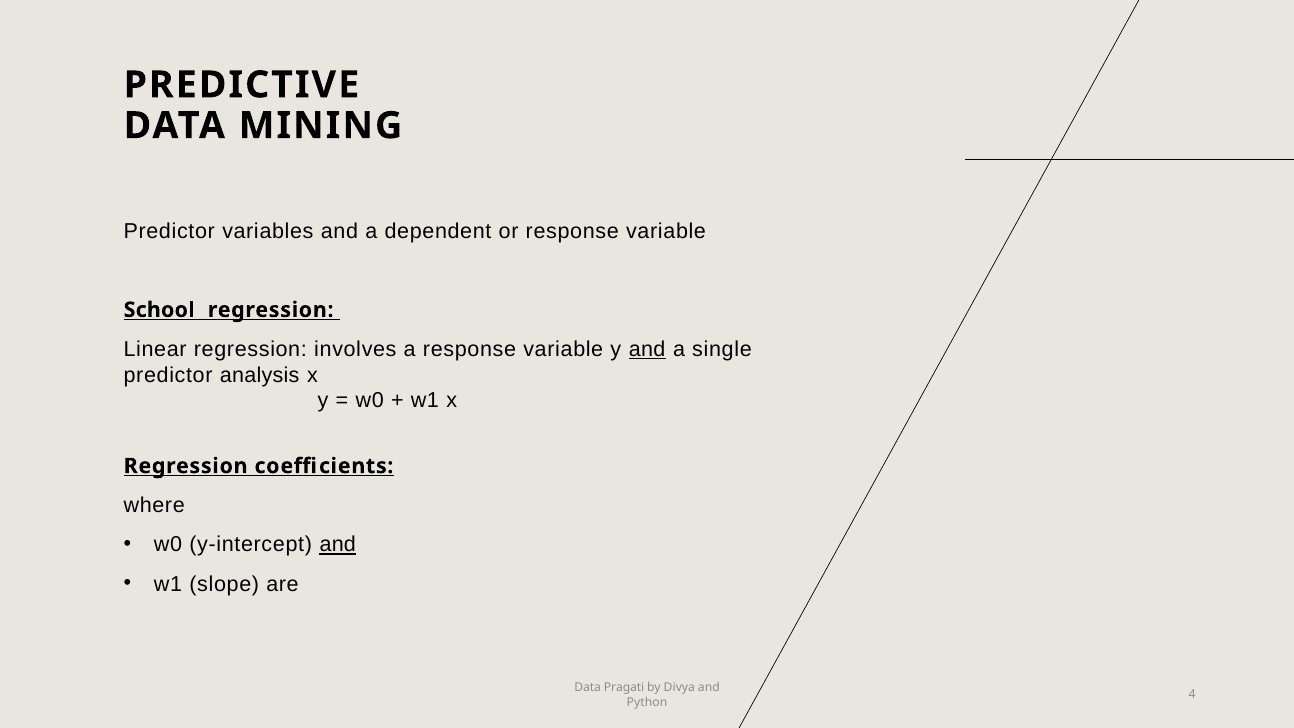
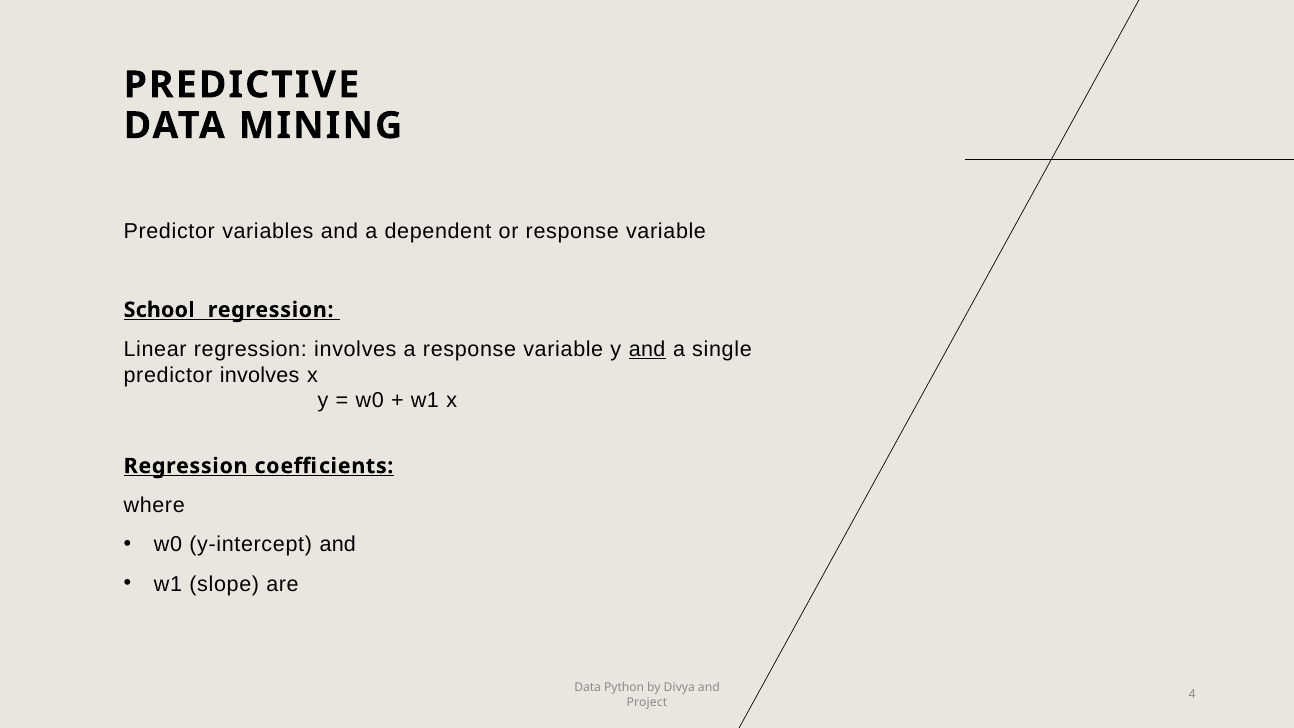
predictor analysis: analysis -> involves
and at (338, 545) underline: present -> none
Pragati: Pragati -> Python
Python: Python -> Project
